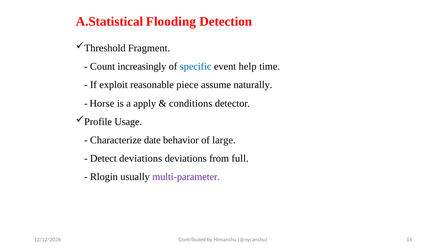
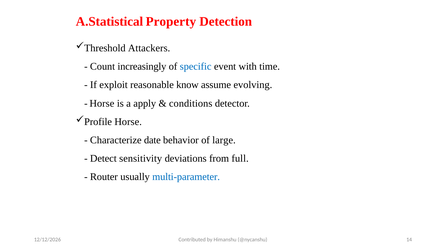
Flooding: Flooding -> Property
Fragment: Fragment -> Attackers
help: help -> with
piece: piece -> know
naturally: naturally -> evolving
Usage at (128, 122): Usage -> Horse
Detect deviations: deviations -> sensitivity
Rlogin: Rlogin -> Router
multi-parameter colour: purple -> blue
